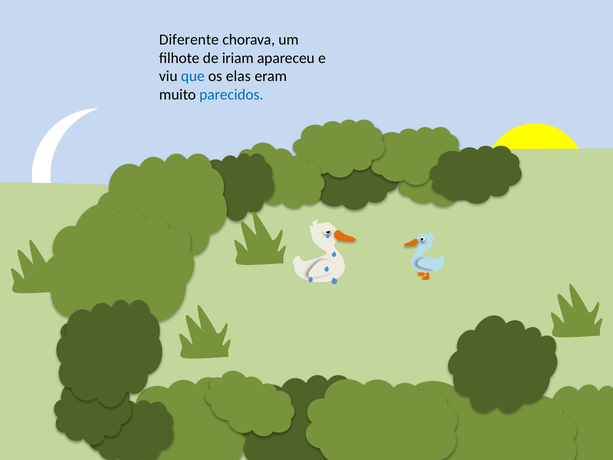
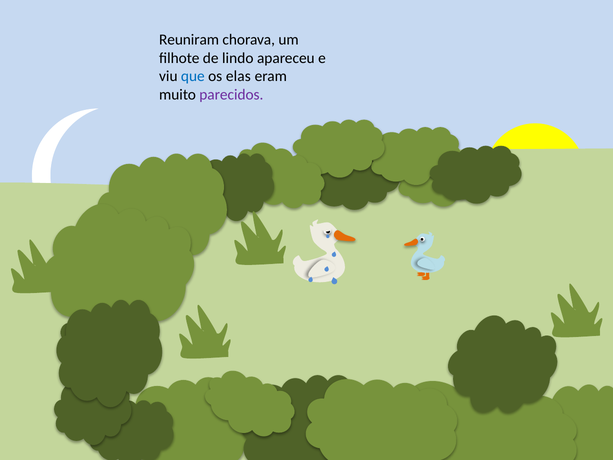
Diferente: Diferente -> Reuniram
iriam: iriam -> lindo
parecidos colour: blue -> purple
